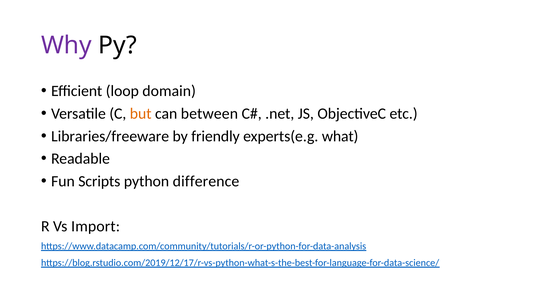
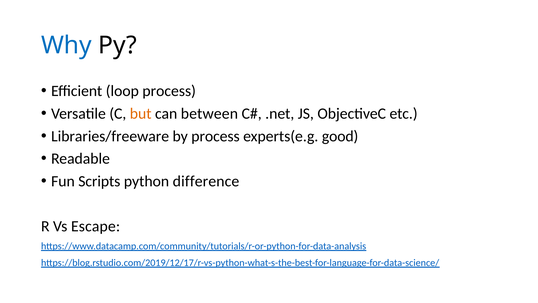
Why colour: purple -> blue
loop domain: domain -> process
by friendly: friendly -> process
what: what -> good
Import: Import -> Escape
